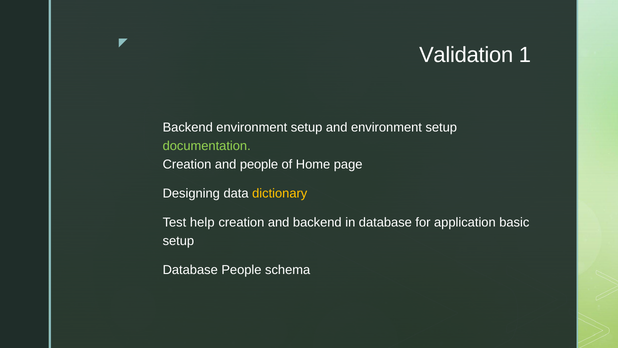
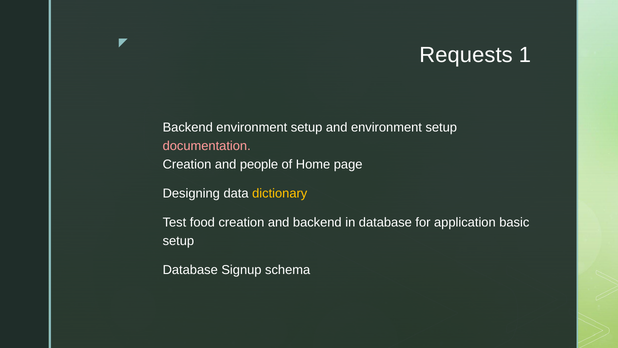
Validation: Validation -> Requests
documentation colour: light green -> pink
help: help -> food
People at (241, 270): People -> Signup
